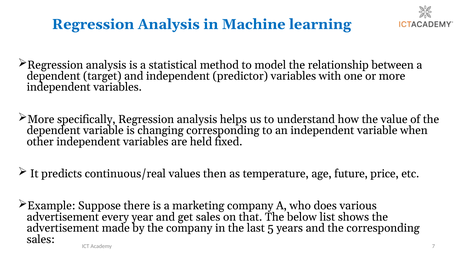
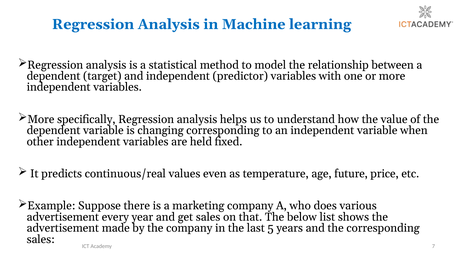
then: then -> even
